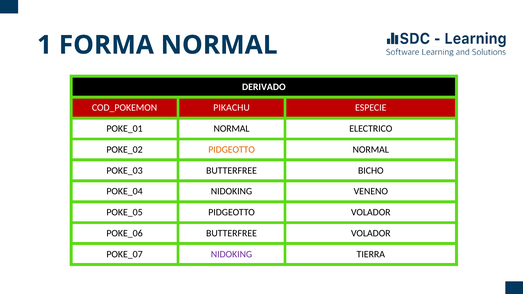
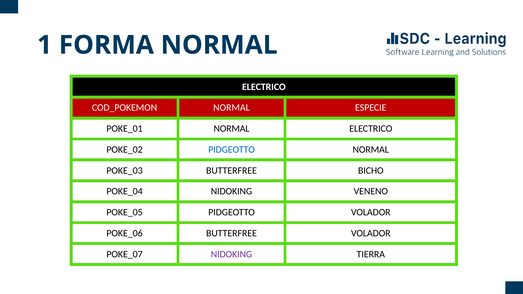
DERIVADO at (264, 87): DERIVADO -> ELECTRICO
PIKACHU at (232, 108): PIKACHU -> NORMAL
PIDGEOTTO at (232, 150) colour: orange -> blue
